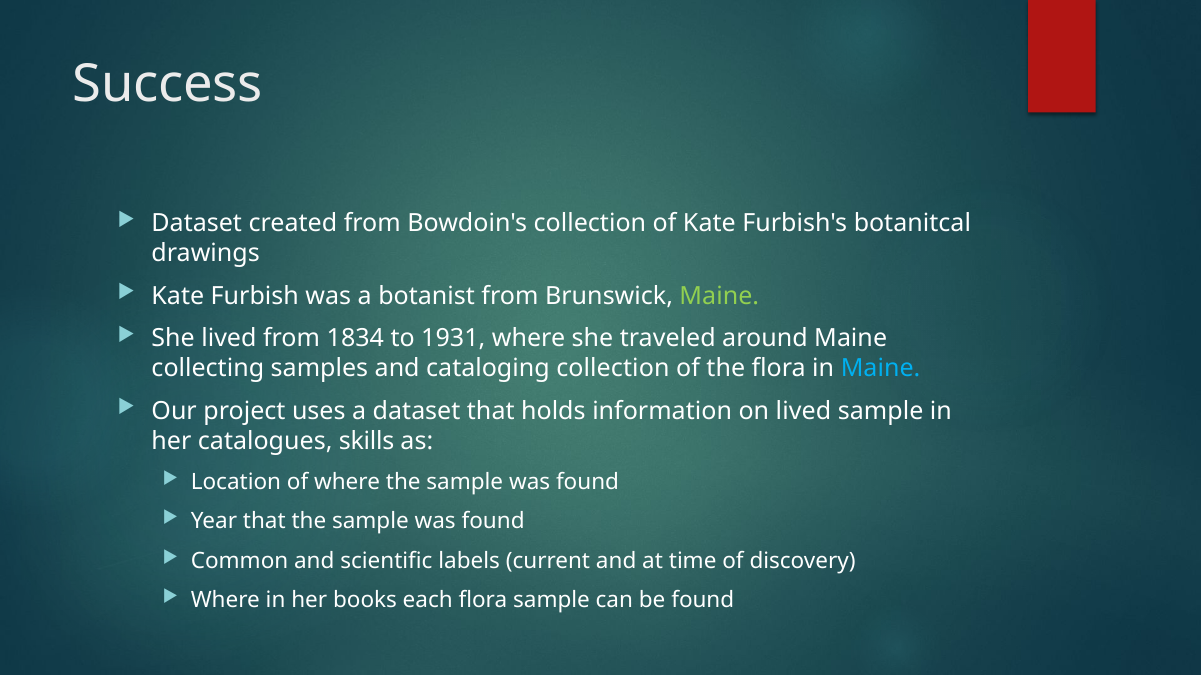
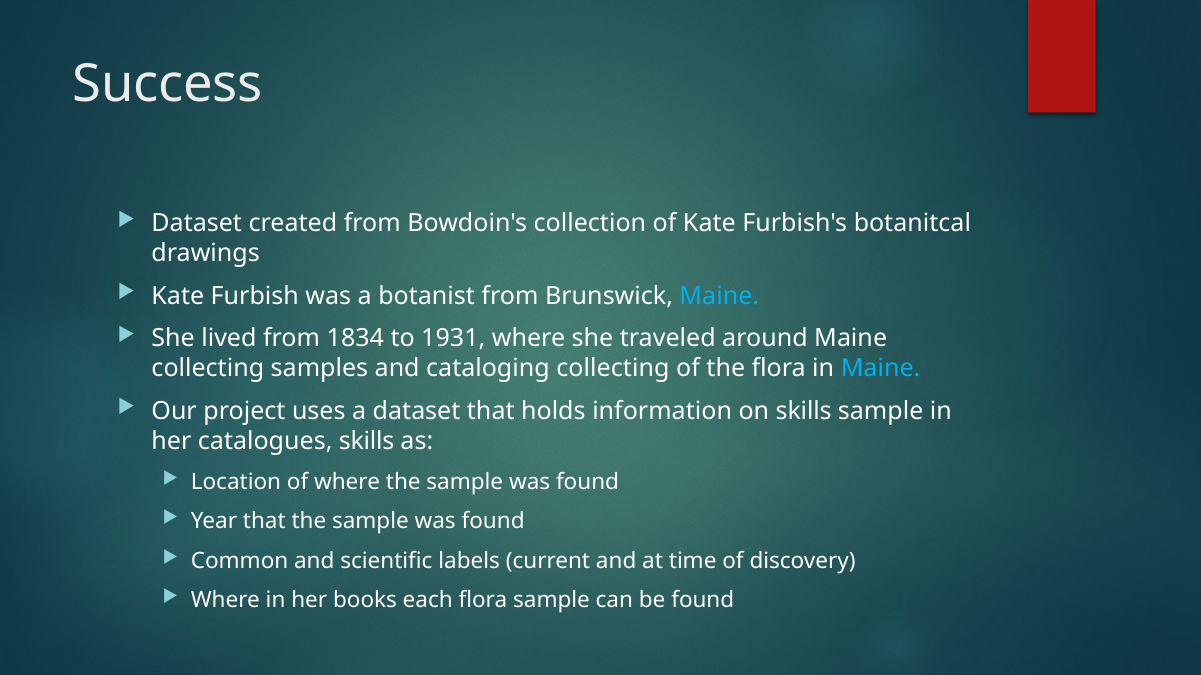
Maine at (719, 296) colour: light green -> light blue
cataloging collection: collection -> collecting
on lived: lived -> skills
